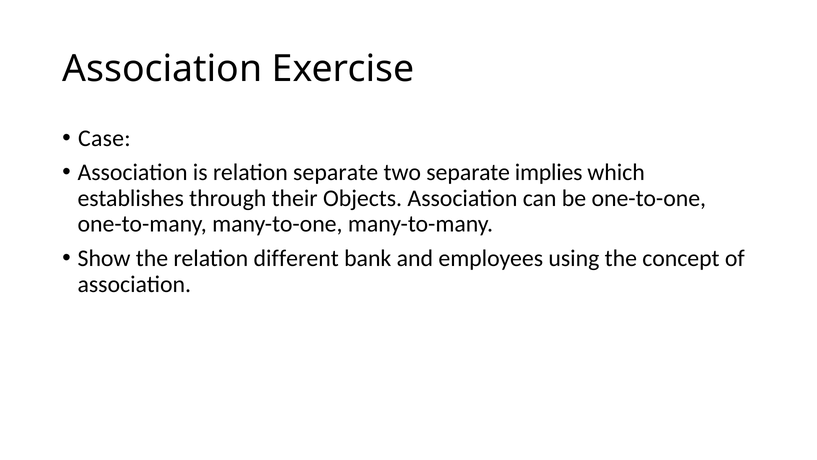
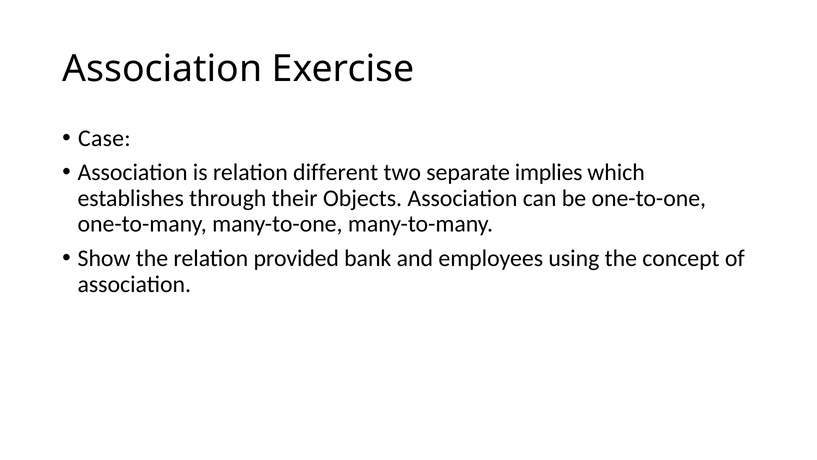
relation separate: separate -> different
different: different -> provided
